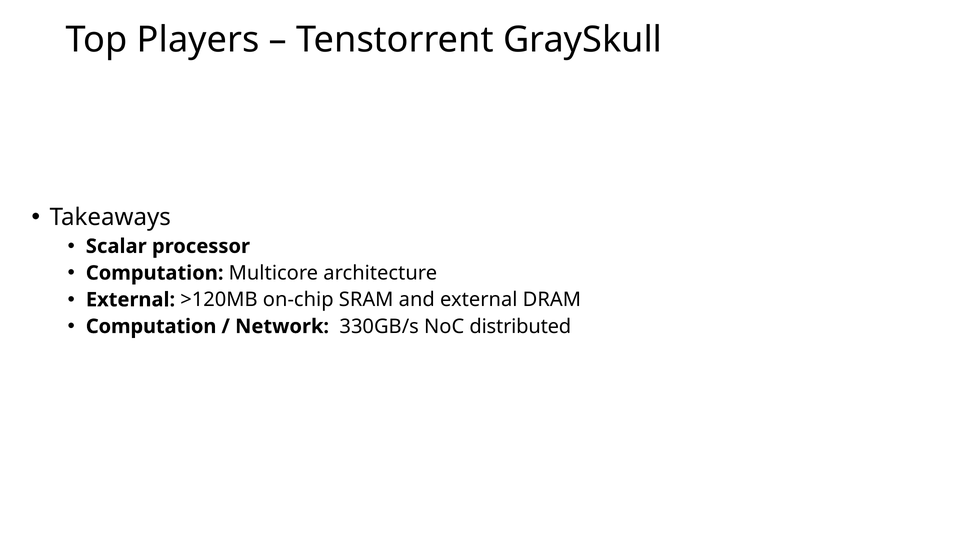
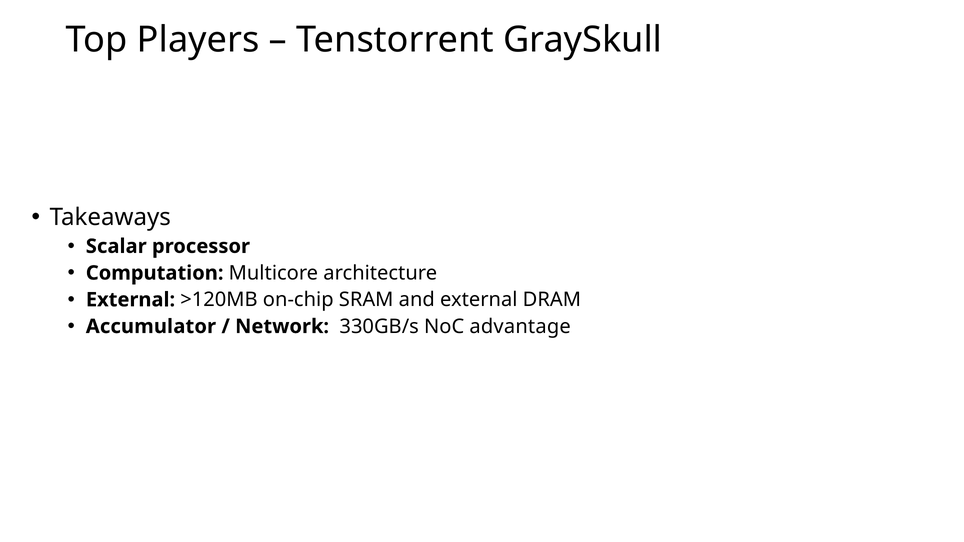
Computation at (151, 327): Computation -> Accumulator
distributed: distributed -> advantage
